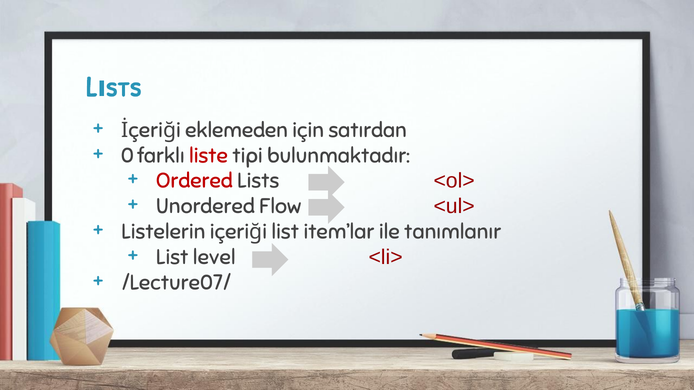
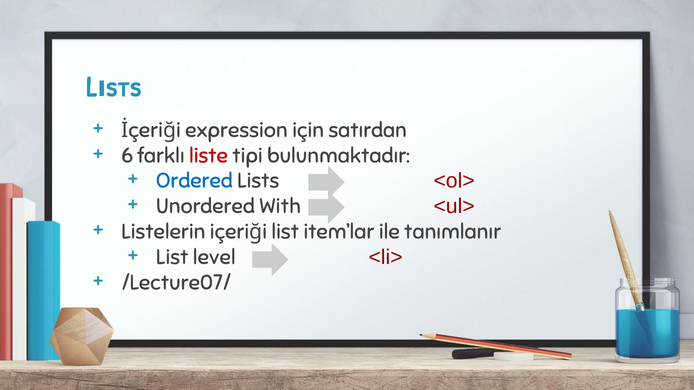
eklemeden: eklemeden -> expression
0: 0 -> 6
Ordered colour: red -> blue
Flow: Flow -> With
